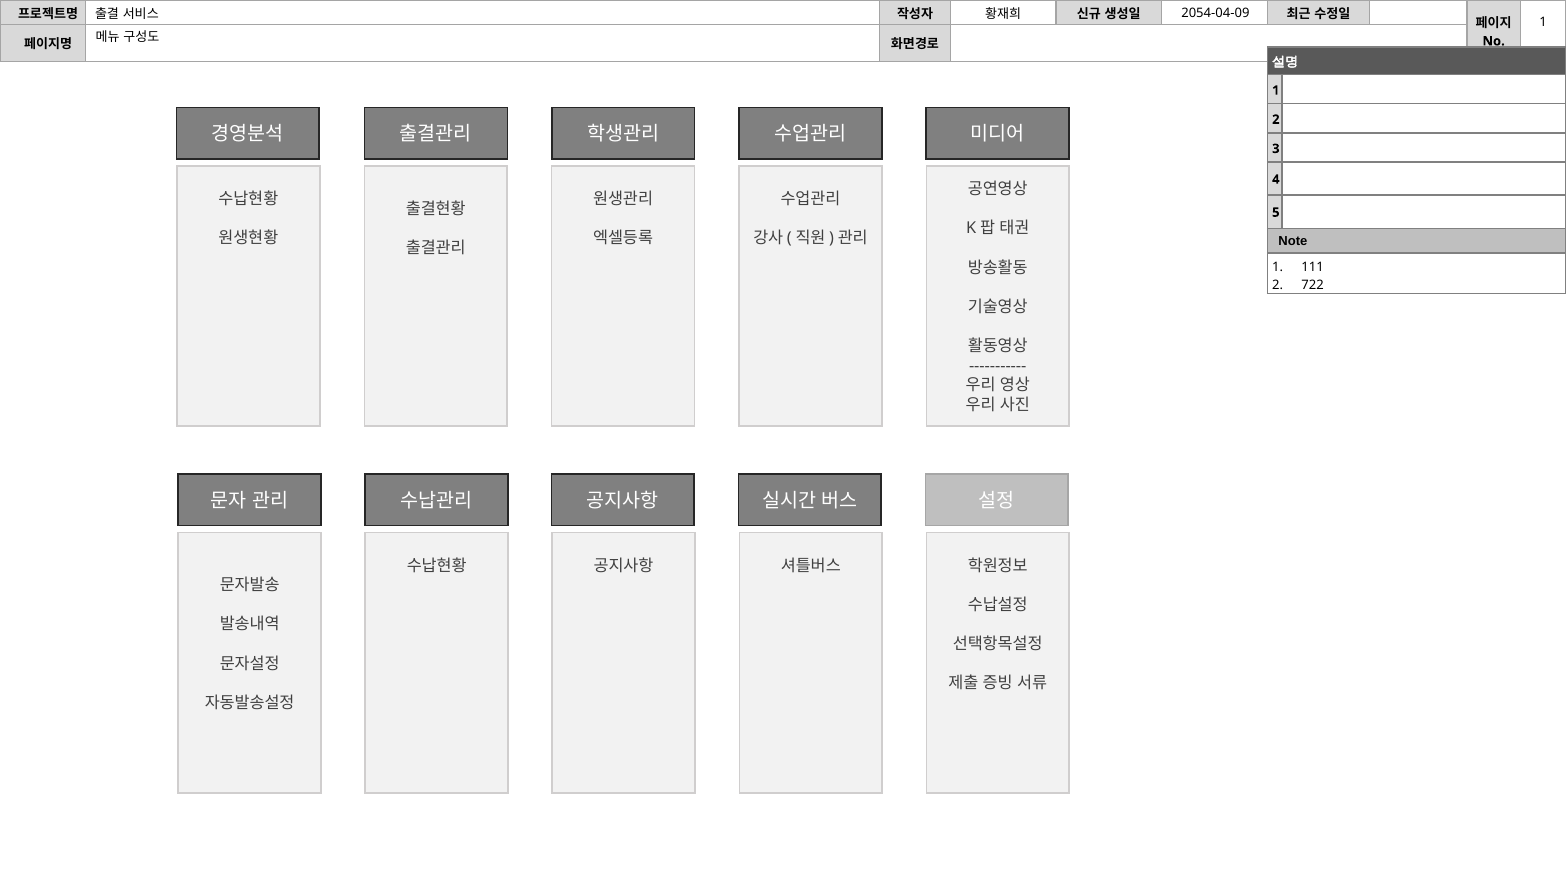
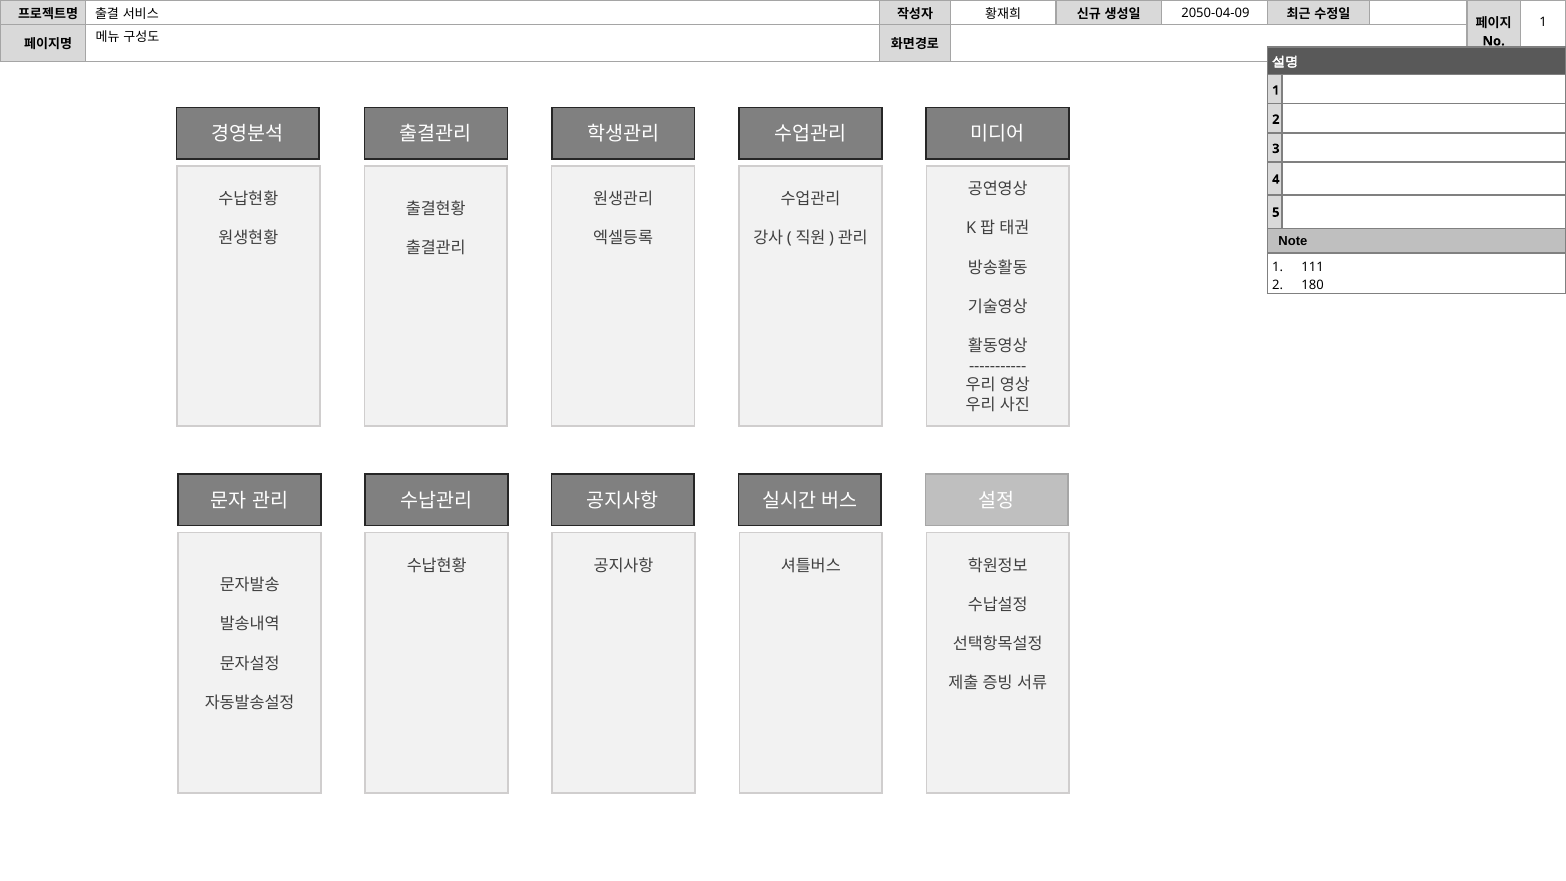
2054-04-09: 2054-04-09 -> 2050-04-09
722: 722 -> 180
